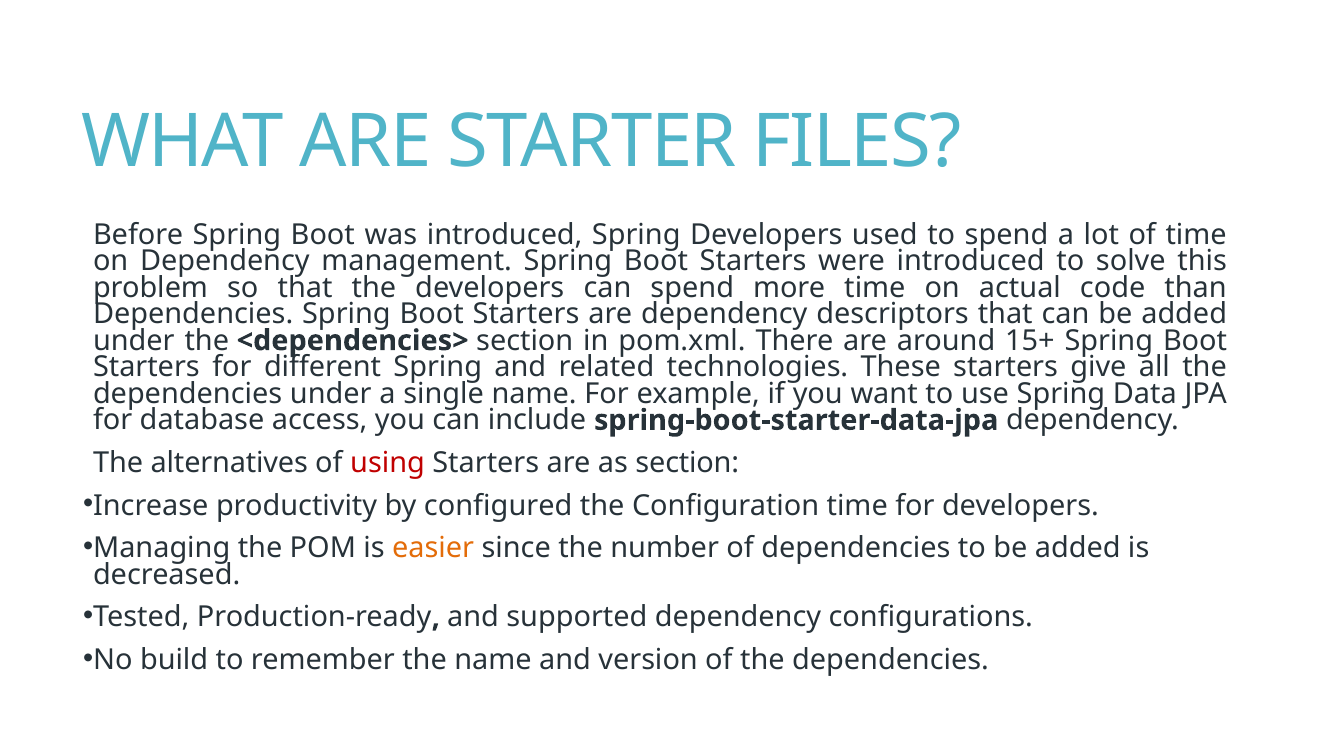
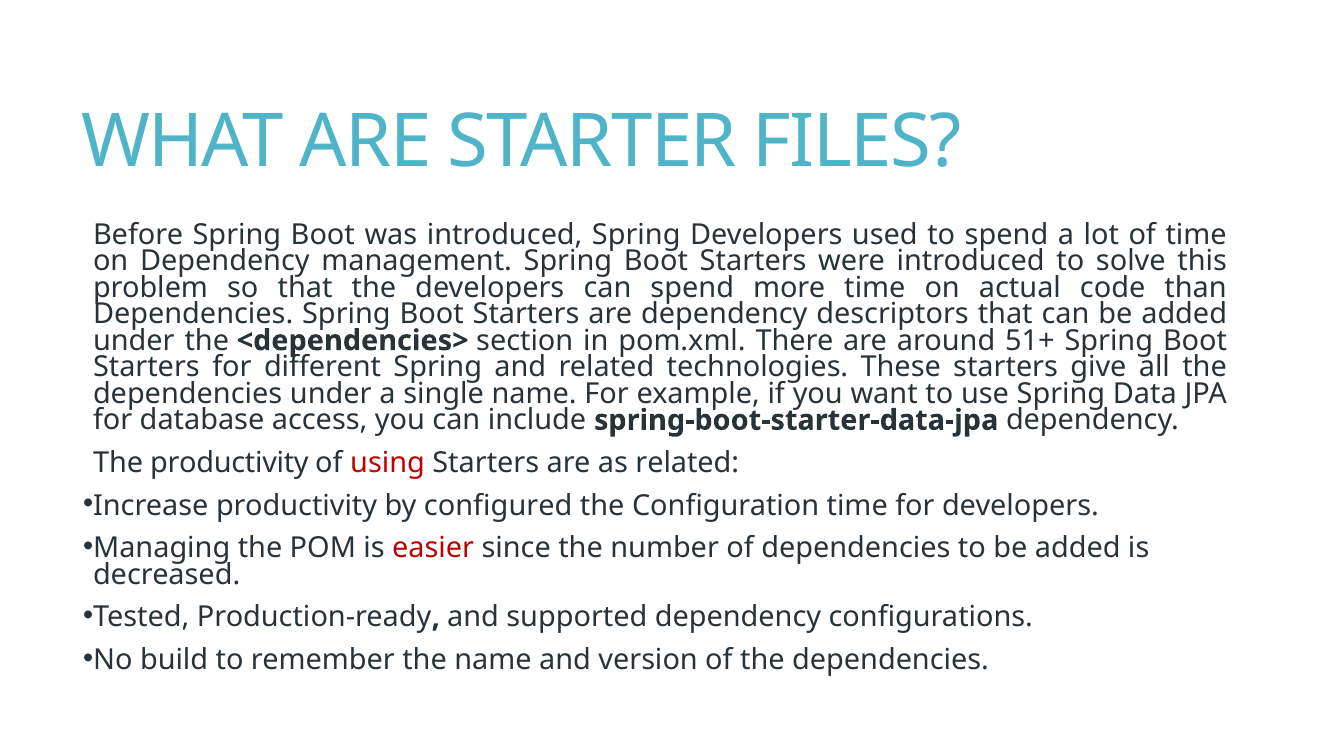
15+: 15+ -> 51+
The alternatives: alternatives -> productivity
as section: section -> related
easier colour: orange -> red
